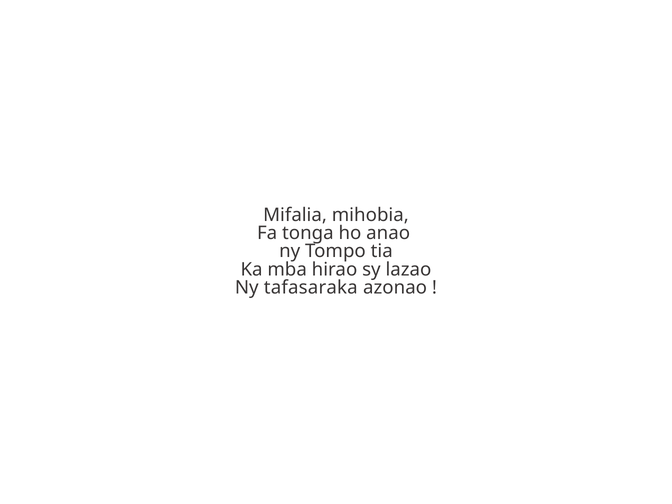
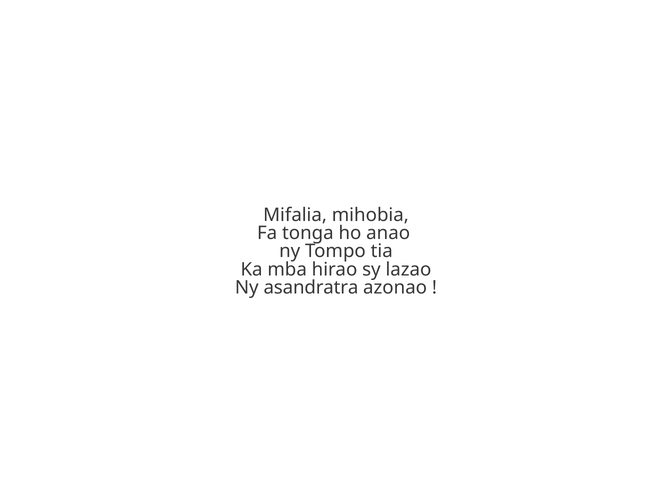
tafasaraka: tafasaraka -> asandratra
